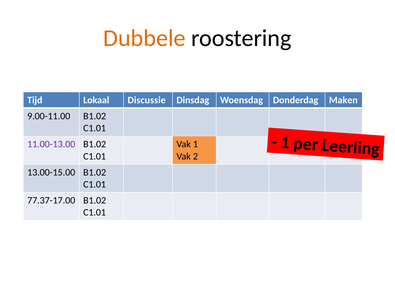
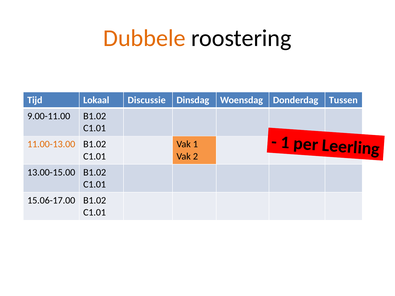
Maken: Maken -> Tussen
11.00-13.00 colour: purple -> orange
77.37-17.00: 77.37-17.00 -> 15.06-17.00
